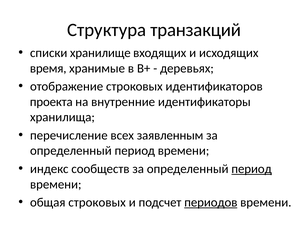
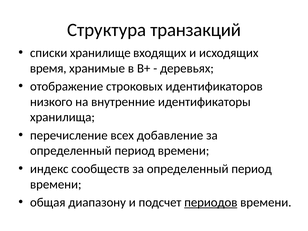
проекта: проекта -> низкого
заявленным: заявленным -> добавление
период at (252, 169) underline: present -> none
общая строковых: строковых -> диапазону
